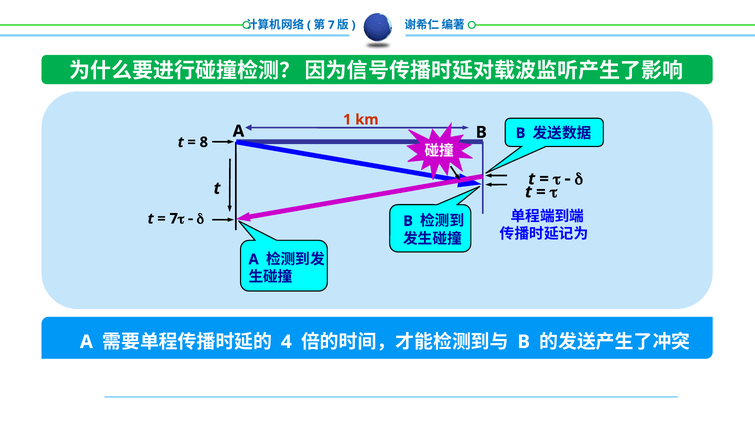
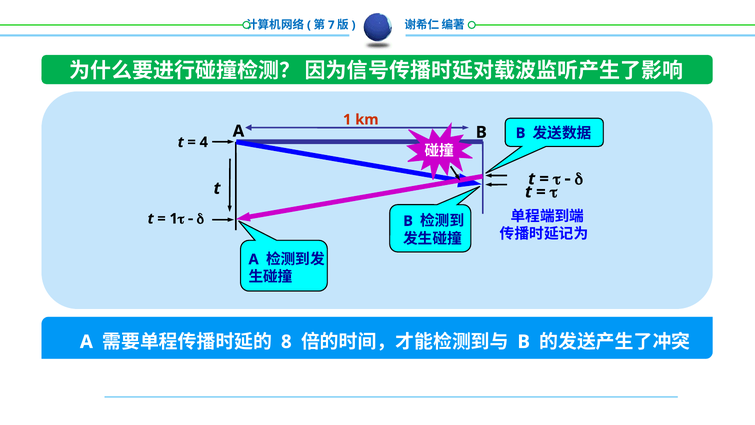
8: 8 -> 4
7 at (174, 219): 7 -> 1
4: 4 -> 8
